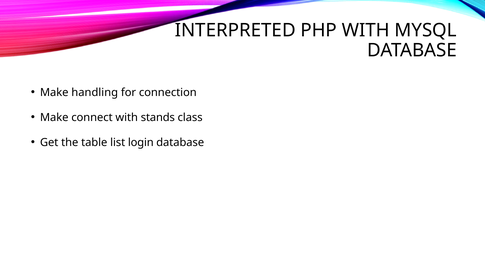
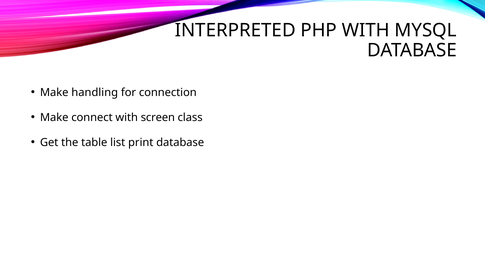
stands: stands -> screen
login: login -> print
